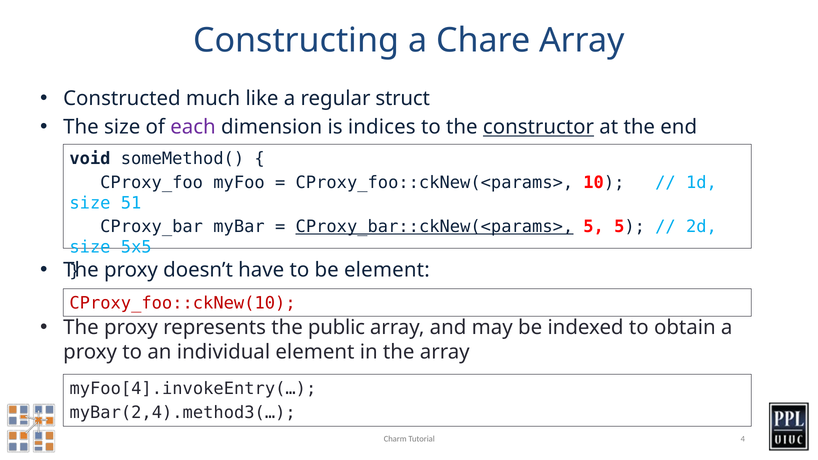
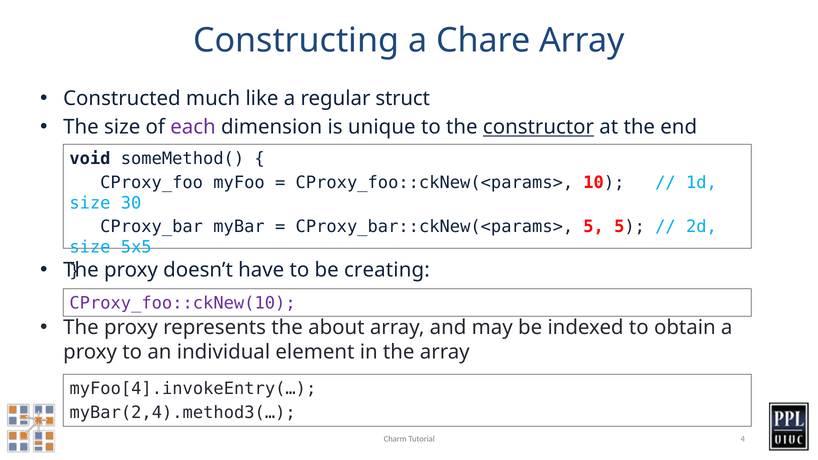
indices: indices -> unique
51: 51 -> 30
CProxy_bar::ckNew(<params> underline: present -> none
be element: element -> creating
CProxy_foo::ckNew(10 colour: red -> purple
public: public -> about
